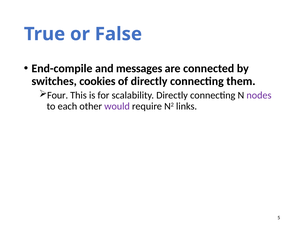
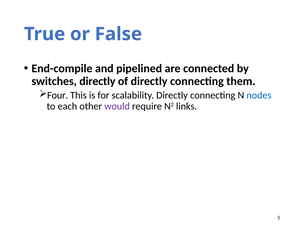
messages: messages -> pipelined
switches cookies: cookies -> directly
nodes colour: purple -> blue
